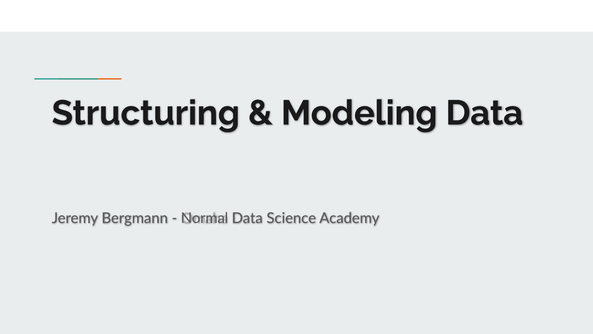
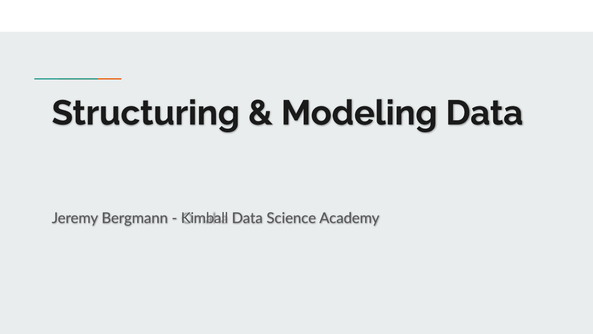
Normal: Normal -> Kimball
